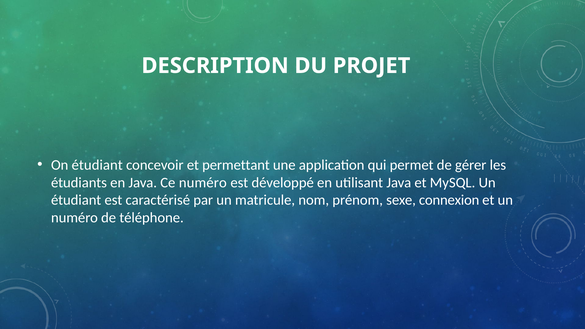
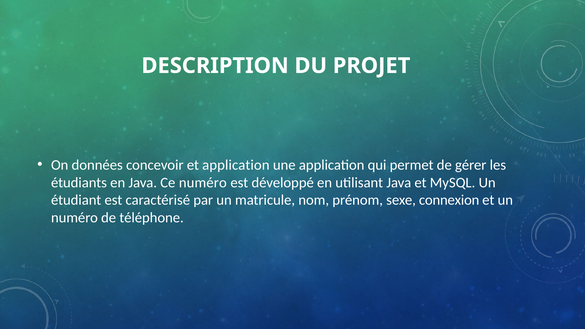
On étudiant: étudiant -> données
et permettant: permettant -> application
